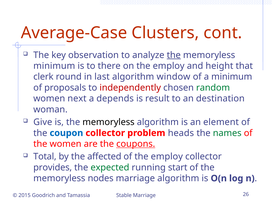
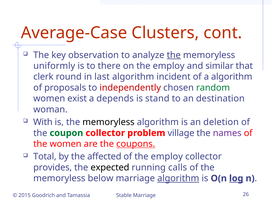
minimum at (54, 66): minimum -> uniformly
height: height -> similar
window: window -> incident
a minimum: minimum -> algorithm
next: next -> exist
result: result -> stand
Give: Give -> With
element: element -> deletion
coupon colour: blue -> green
heads: heads -> village
names colour: green -> purple
expected colour: green -> black
start: start -> calls
nodes: nodes -> below
algorithm at (178, 178) underline: none -> present
log underline: none -> present
